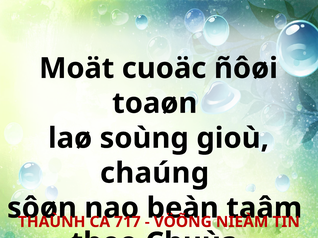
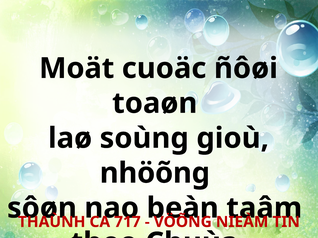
chaúng: chaúng -> nhöõng
